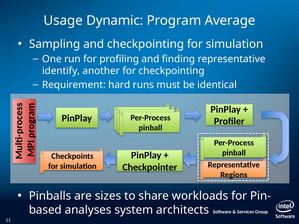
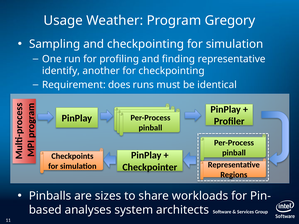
Dynamic: Dynamic -> Weather
Average: Average -> Gregory
hard: hard -> does
